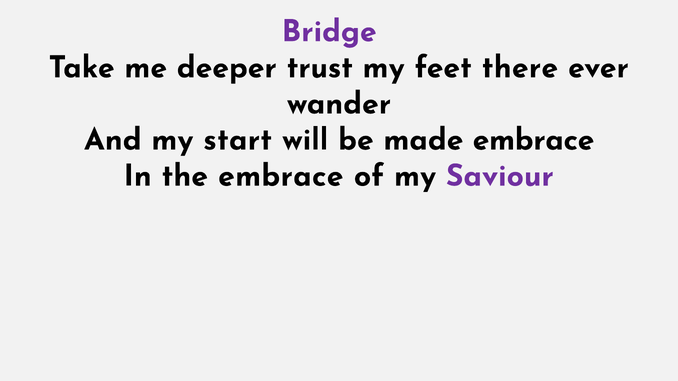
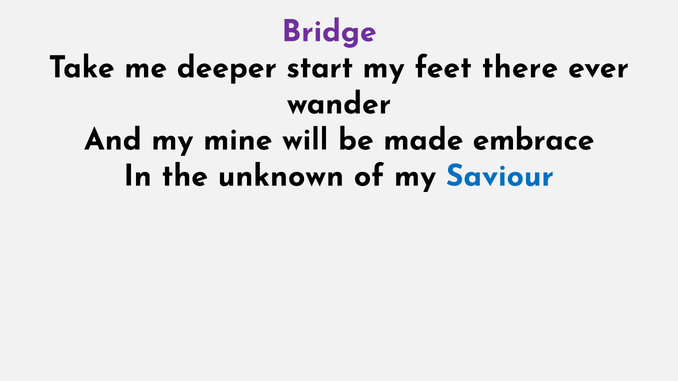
trust: trust -> start
start: start -> mine
the embrace: embrace -> unknown
Saviour colour: purple -> blue
